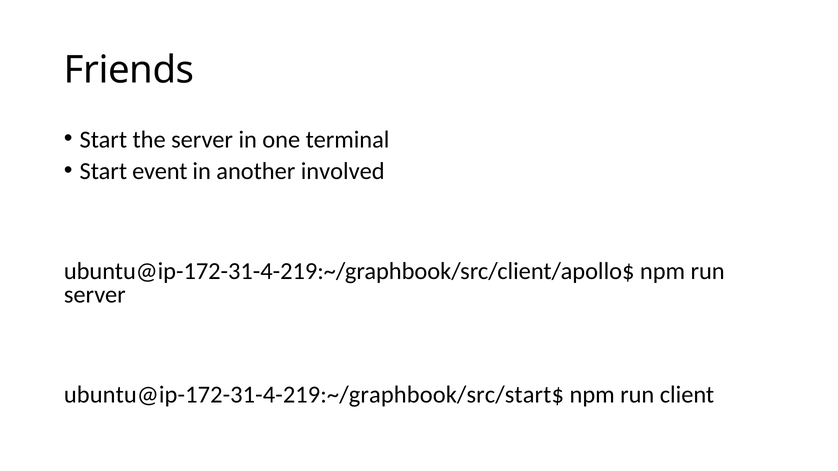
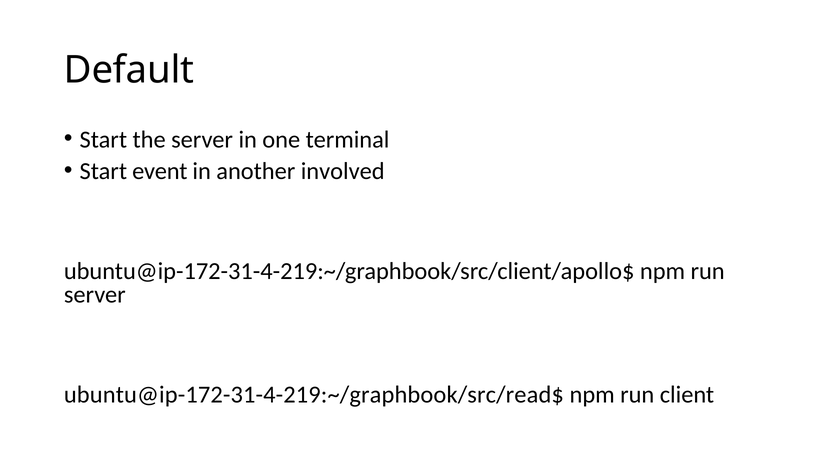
Friends: Friends -> Default
ubuntu@ip-172-31-4-219:~/graphbook/src/start$: ubuntu@ip-172-31-4-219:~/graphbook/src/start$ -> ubuntu@ip-172-31-4-219:~/graphbook/src/read$
